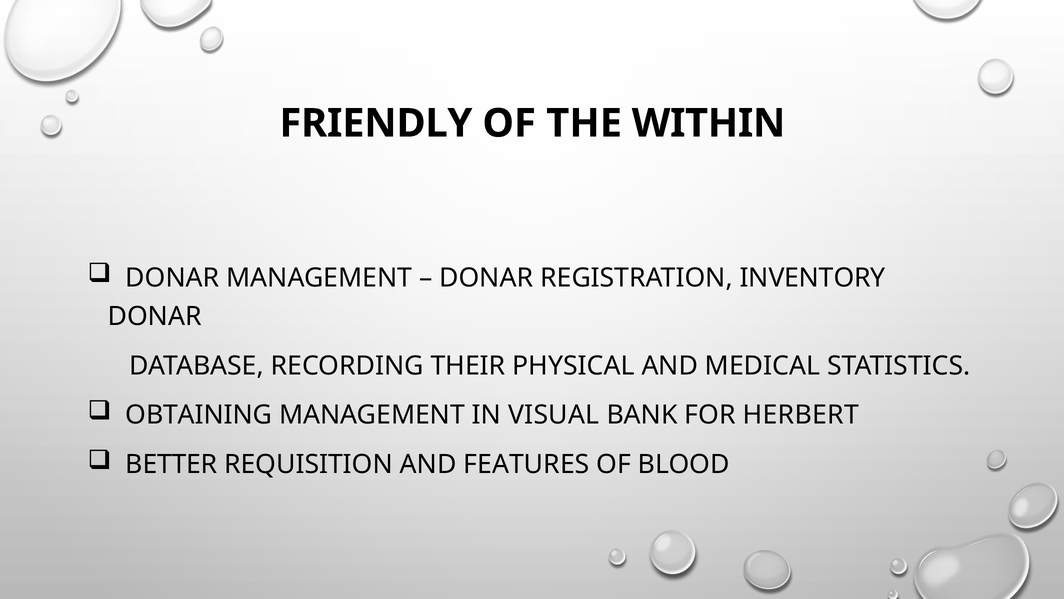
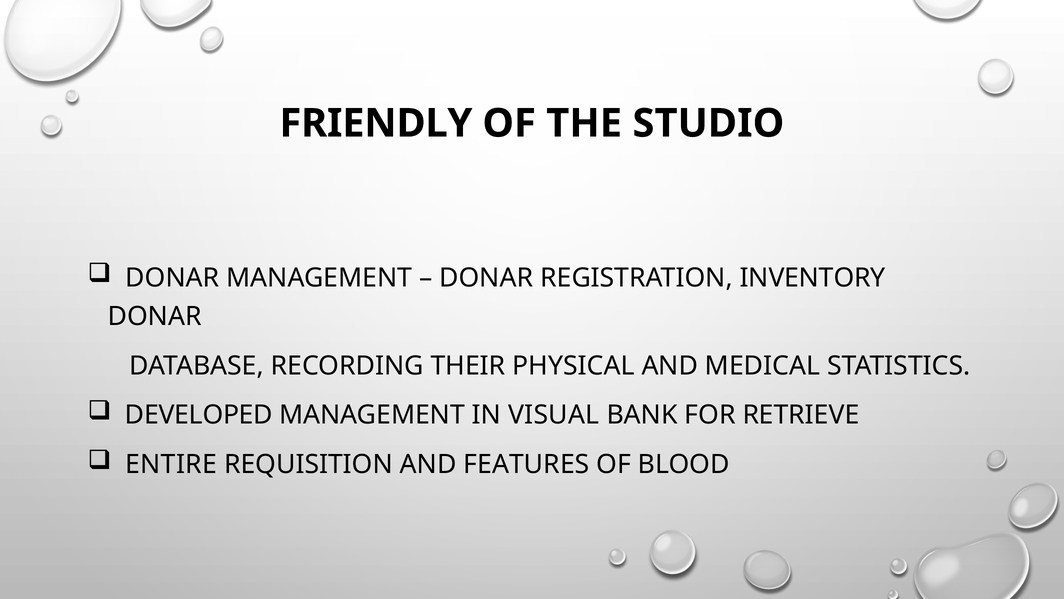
WITHIN: WITHIN -> STUDIO
OBTAINING: OBTAINING -> DEVELOPED
HERBERT: HERBERT -> RETRIEVE
BETTER: BETTER -> ENTIRE
